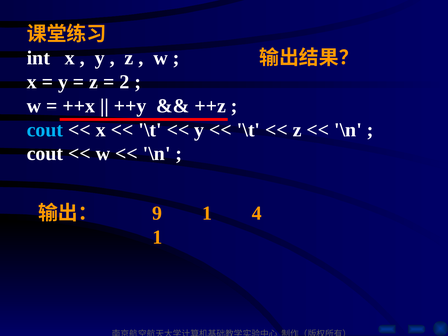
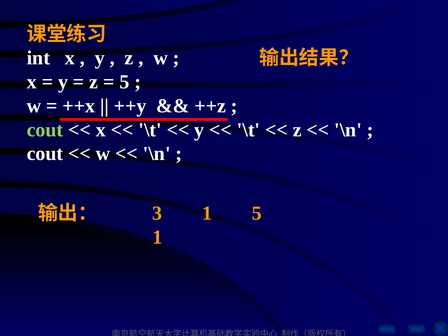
2 at (124, 82): 2 -> 5
cout at (45, 130) colour: light blue -> light green
9: 9 -> 3
1 4: 4 -> 5
